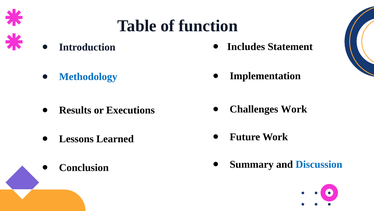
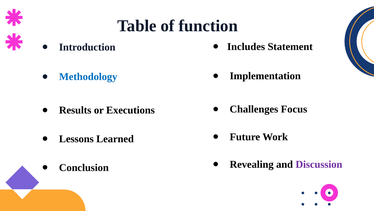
Challenges Work: Work -> Focus
Summary: Summary -> Revealing
Discussion colour: blue -> purple
